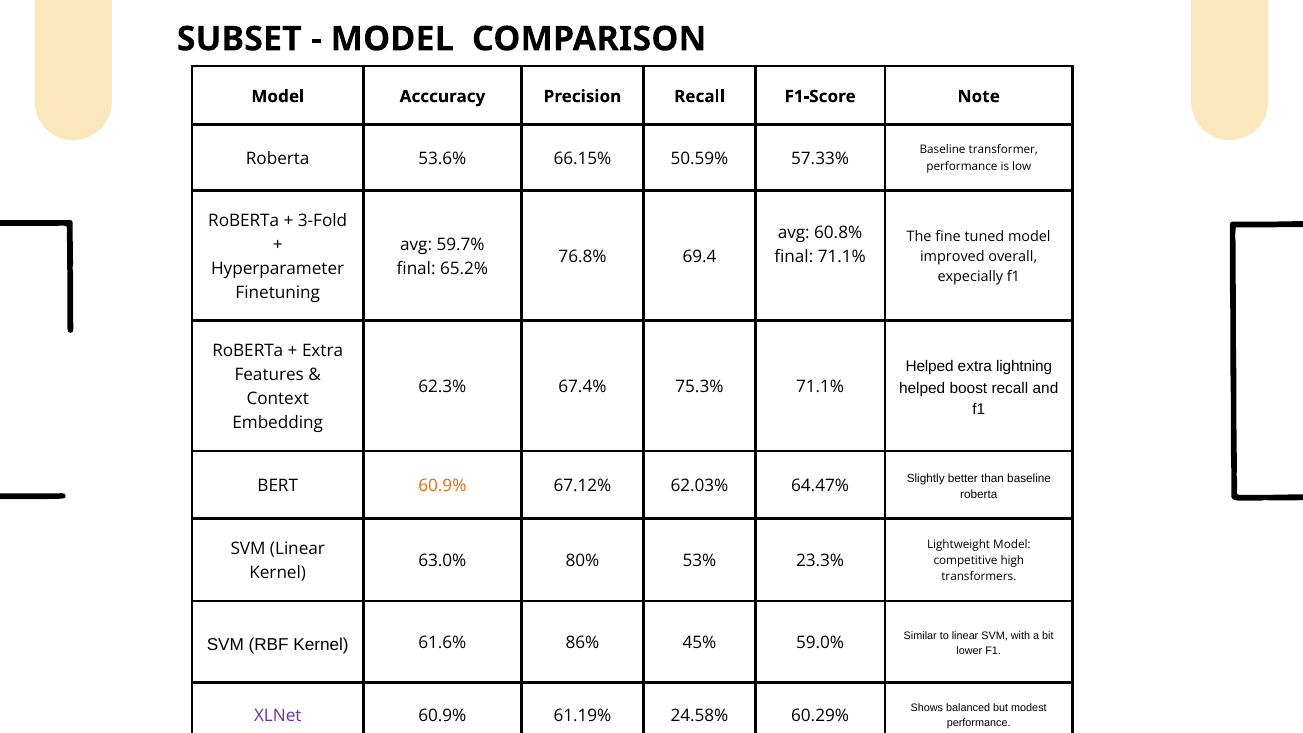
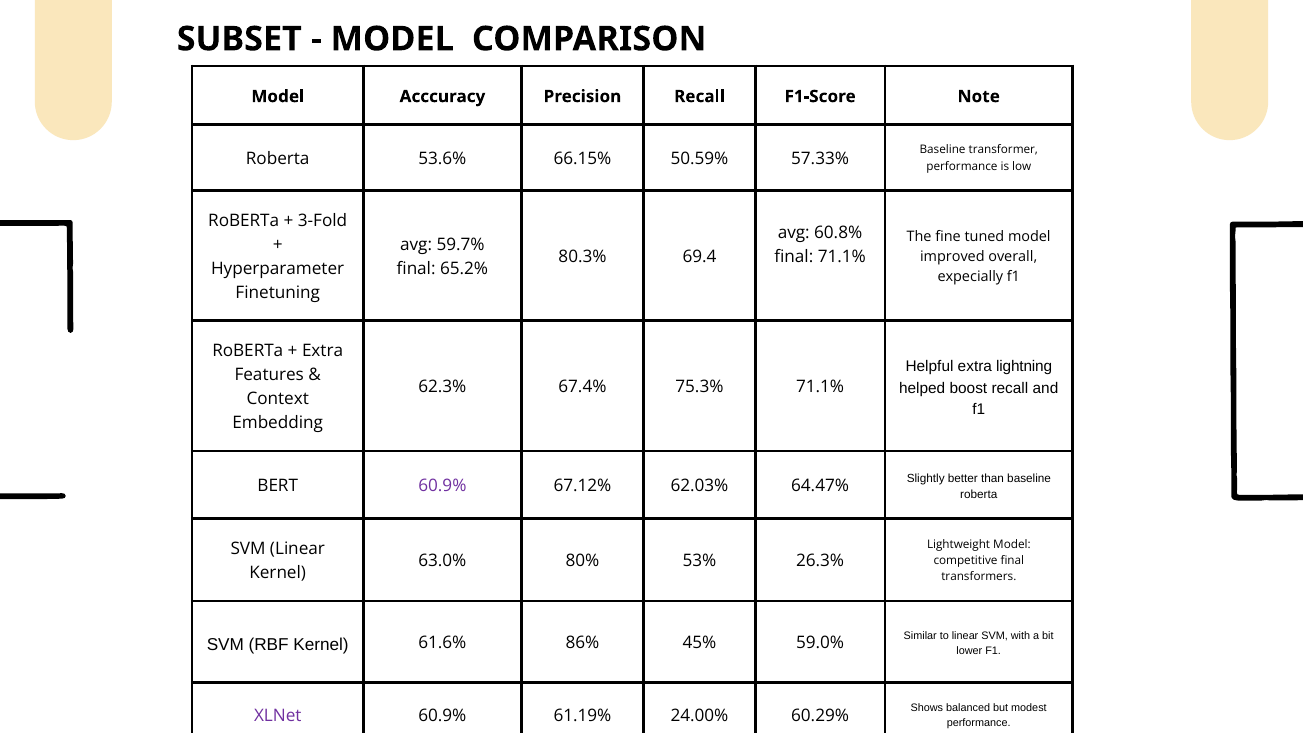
76.8%: 76.8% -> 80.3%
Helped at (930, 367): Helped -> Helpful
60.9% at (442, 486) colour: orange -> purple
23.3%: 23.3% -> 26.3%
competitive high: high -> final
24.58%: 24.58% -> 24.00%
